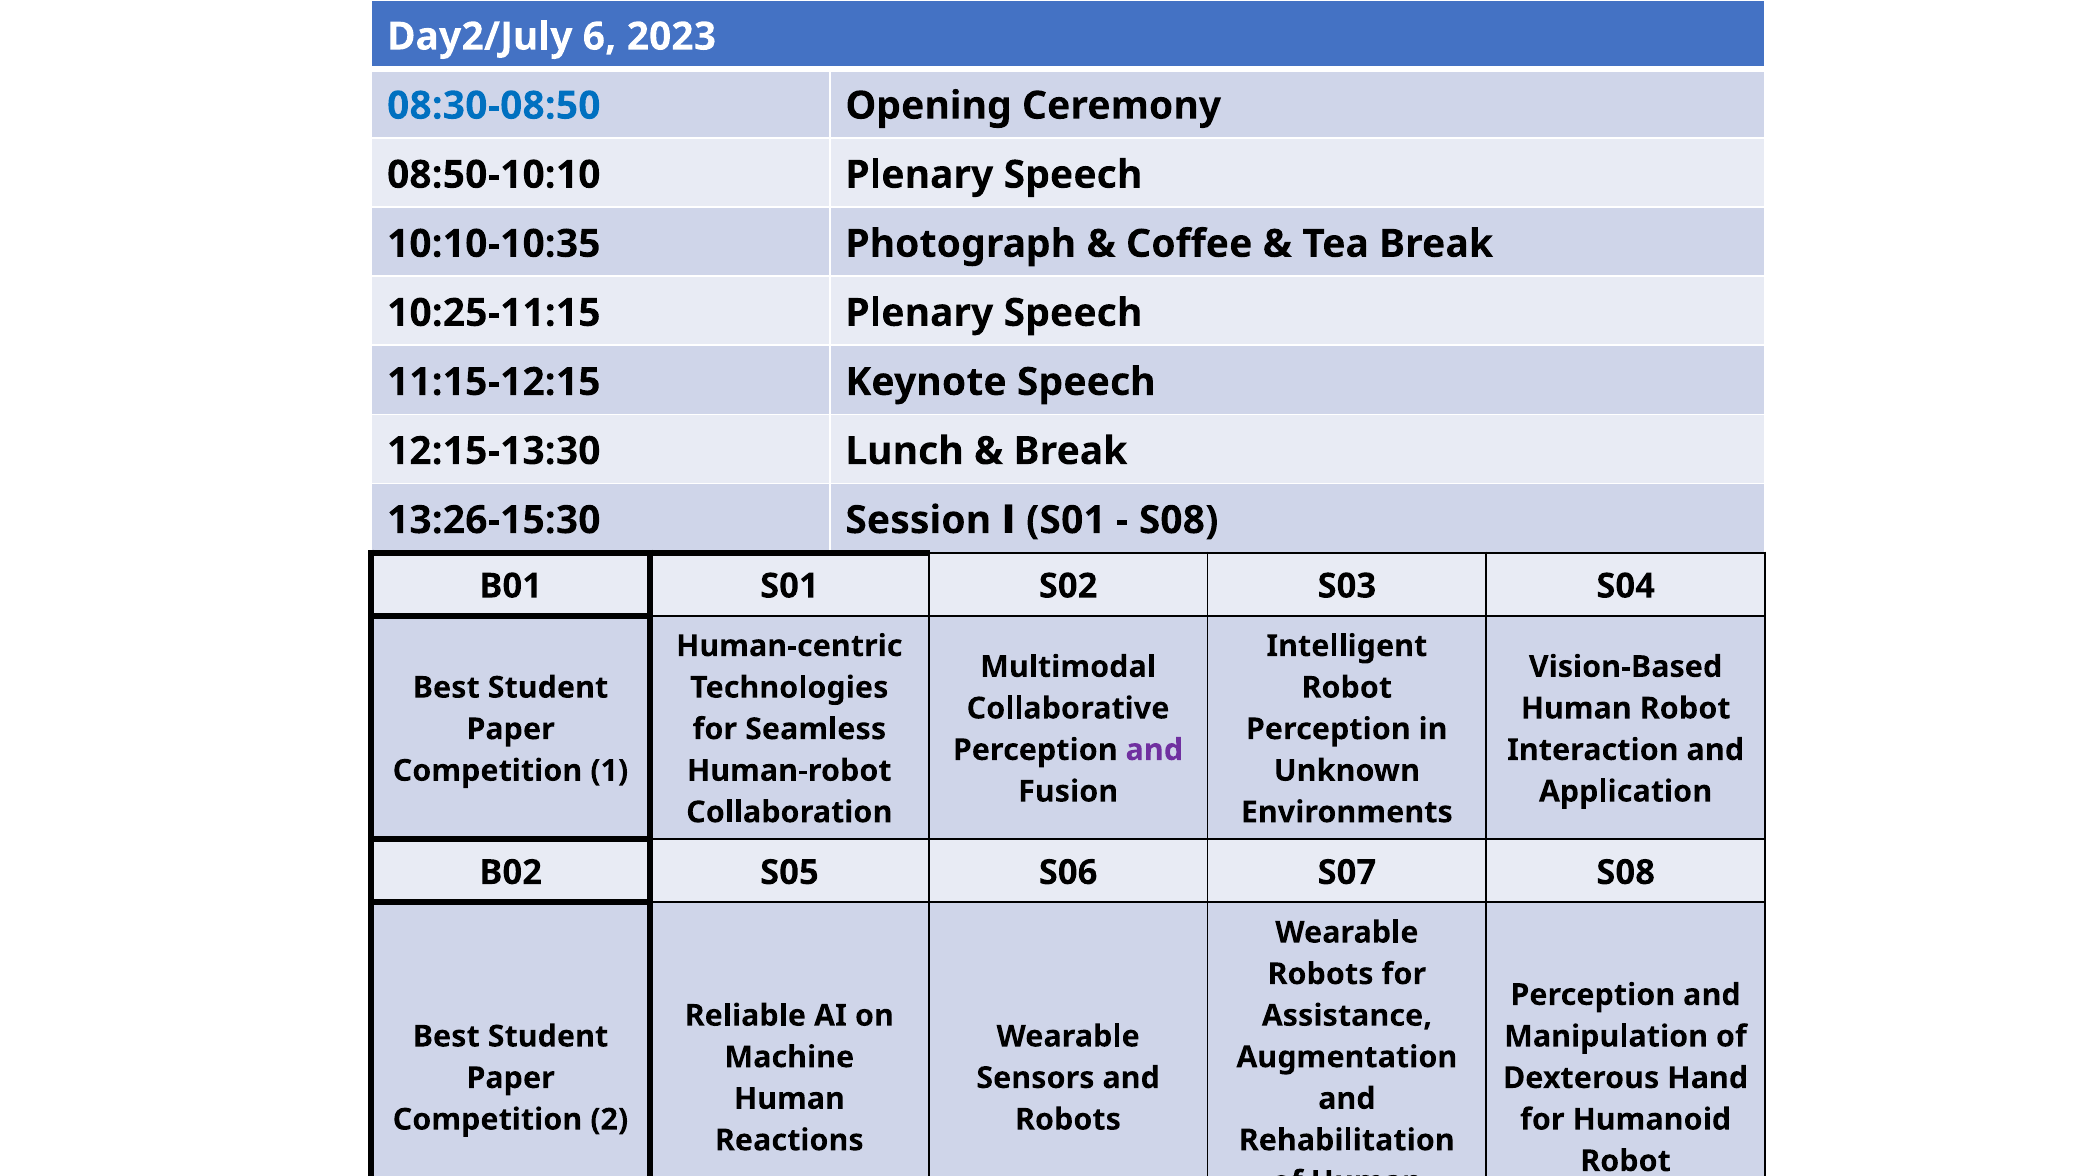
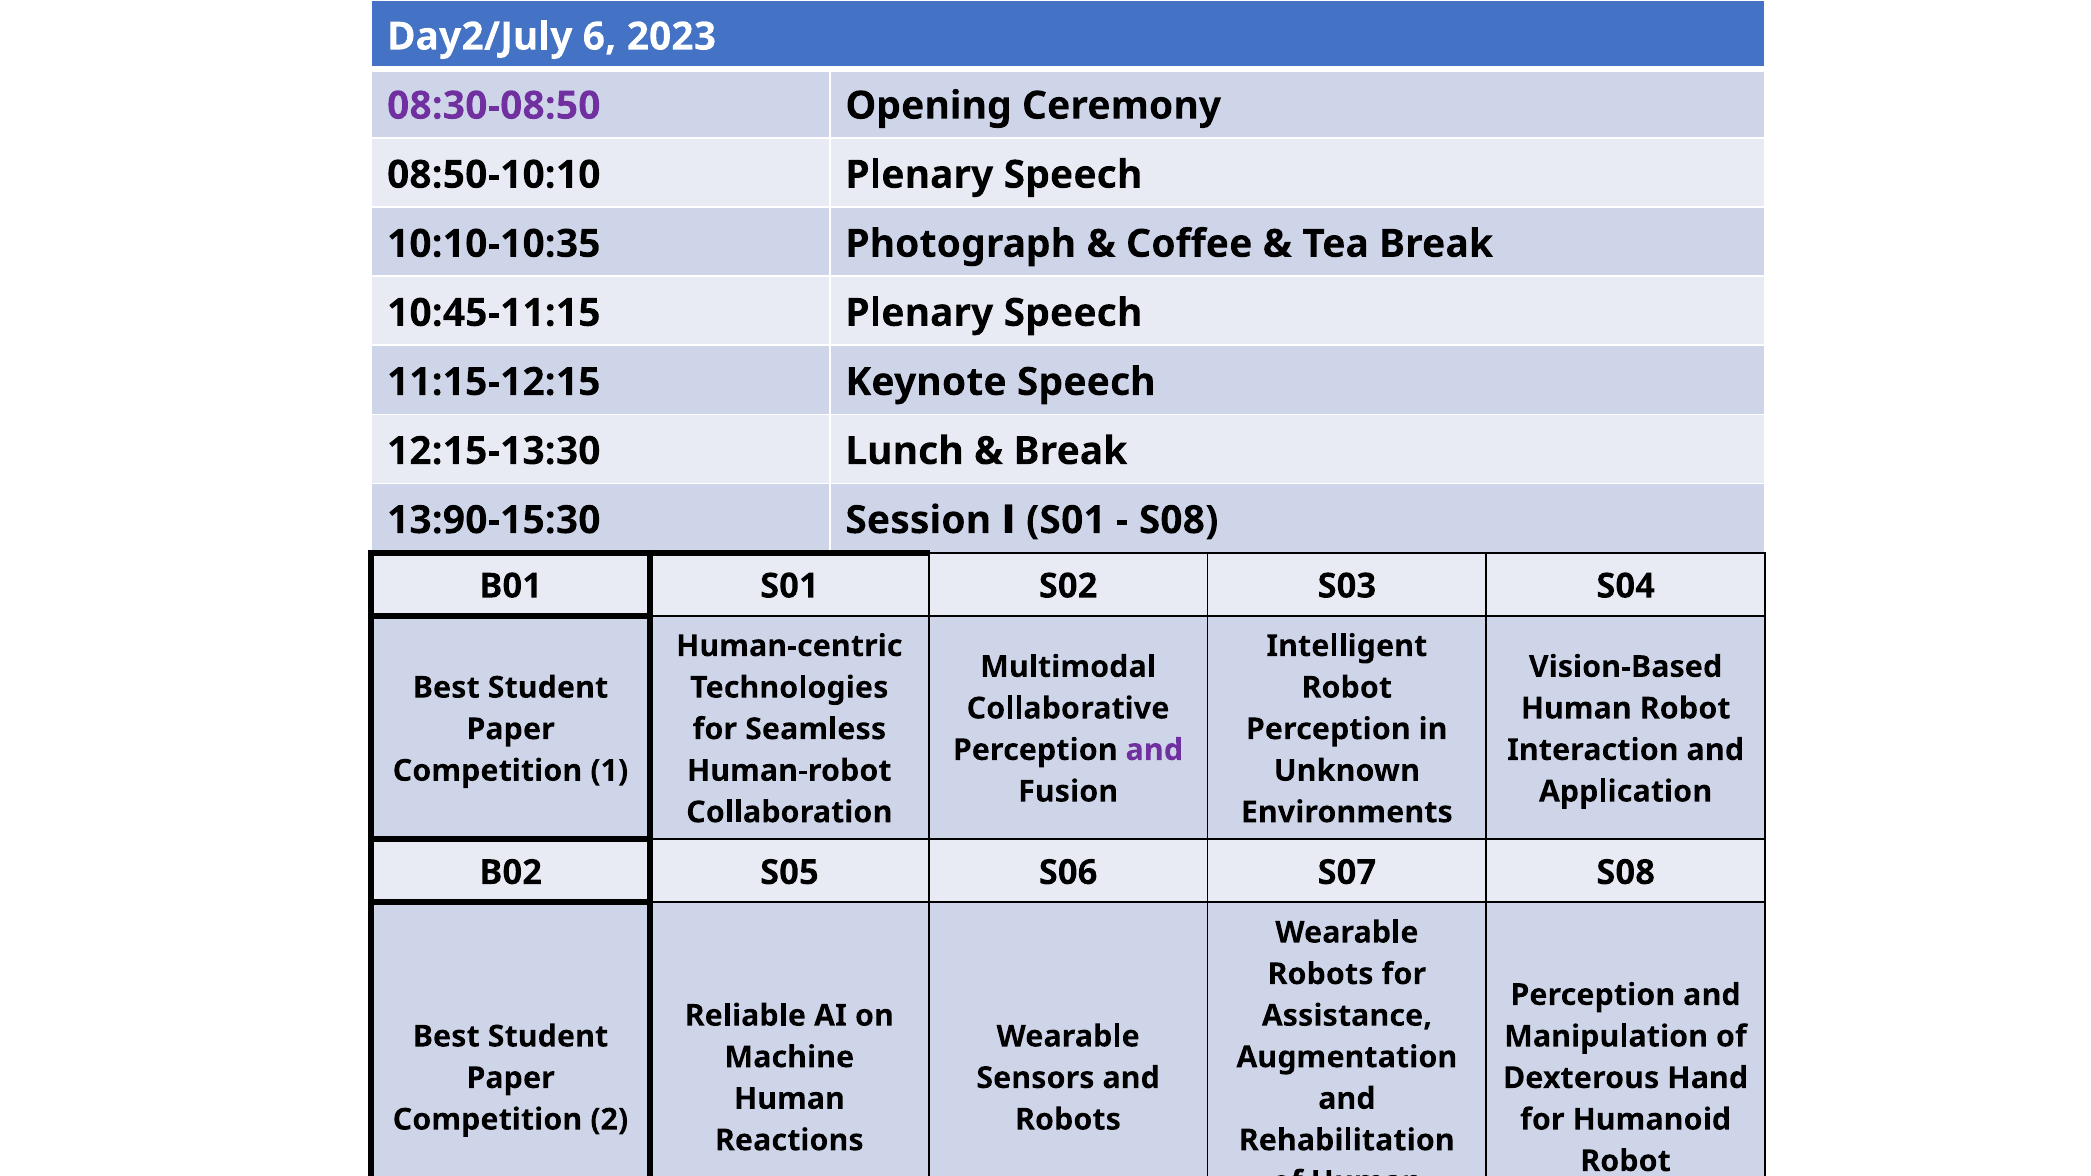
08:30-08:50 colour: blue -> purple
10:25-11:15: 10:25-11:15 -> 10:45-11:15
13:26-15:30: 13:26-15:30 -> 13:90-15:30
